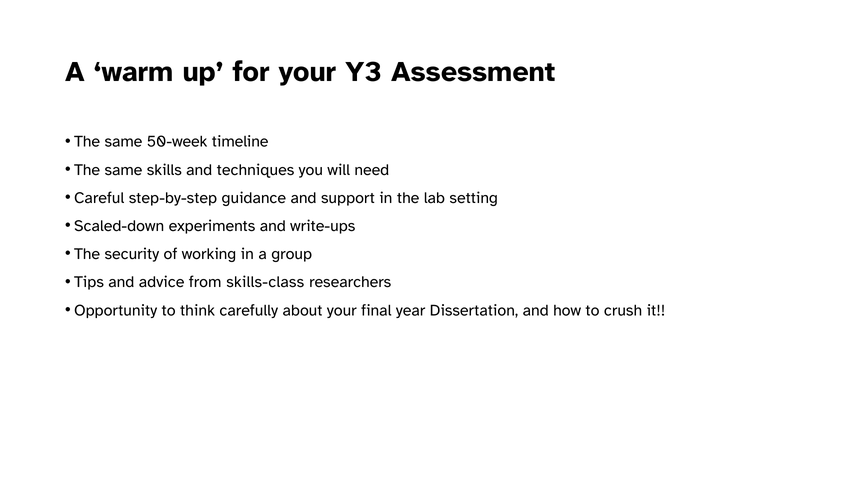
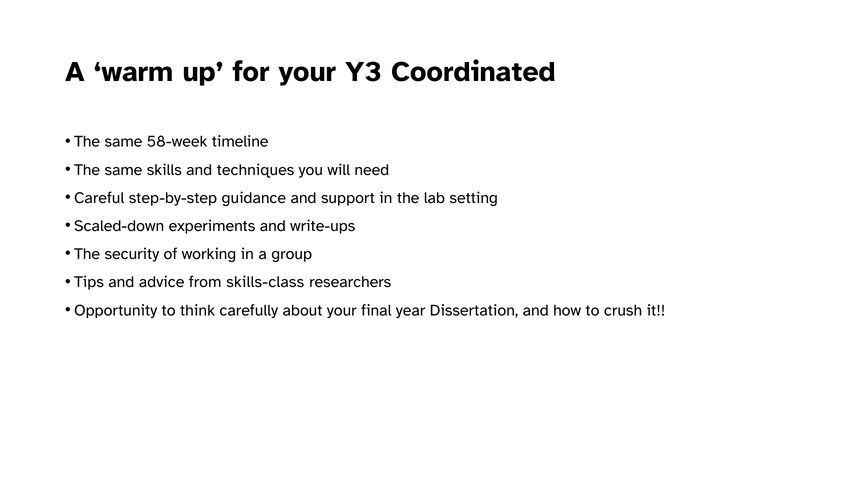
Assessment: Assessment -> Coordinated
50-week: 50-week -> 58-week
